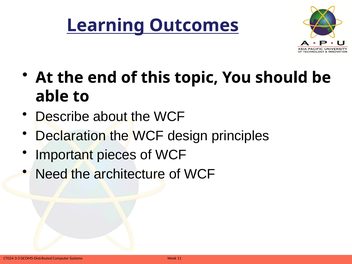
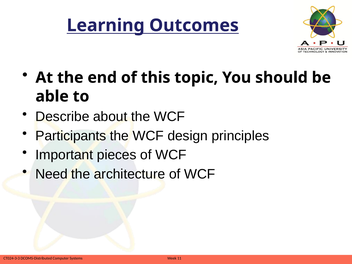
Declaration: Declaration -> Participants
